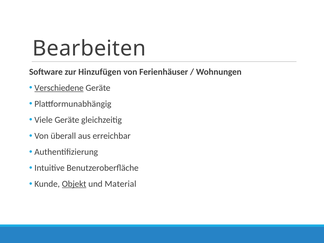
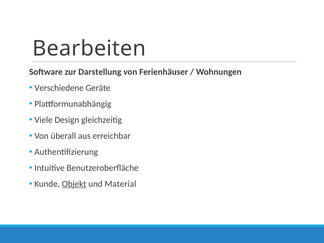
Hinzufügen: Hinzufügen -> Darstellung
Verschiedene underline: present -> none
Viele Geräte: Geräte -> Design
